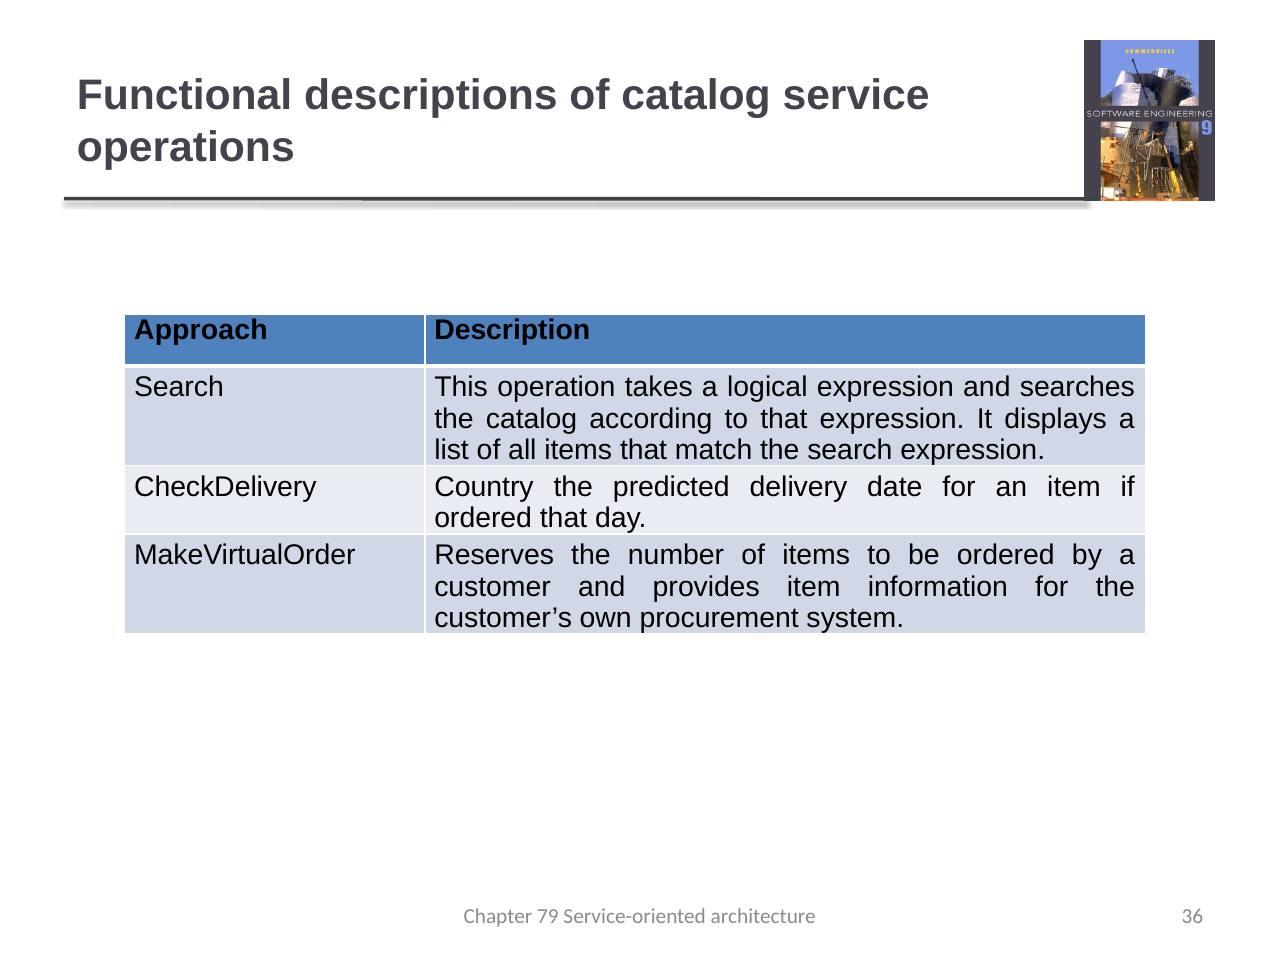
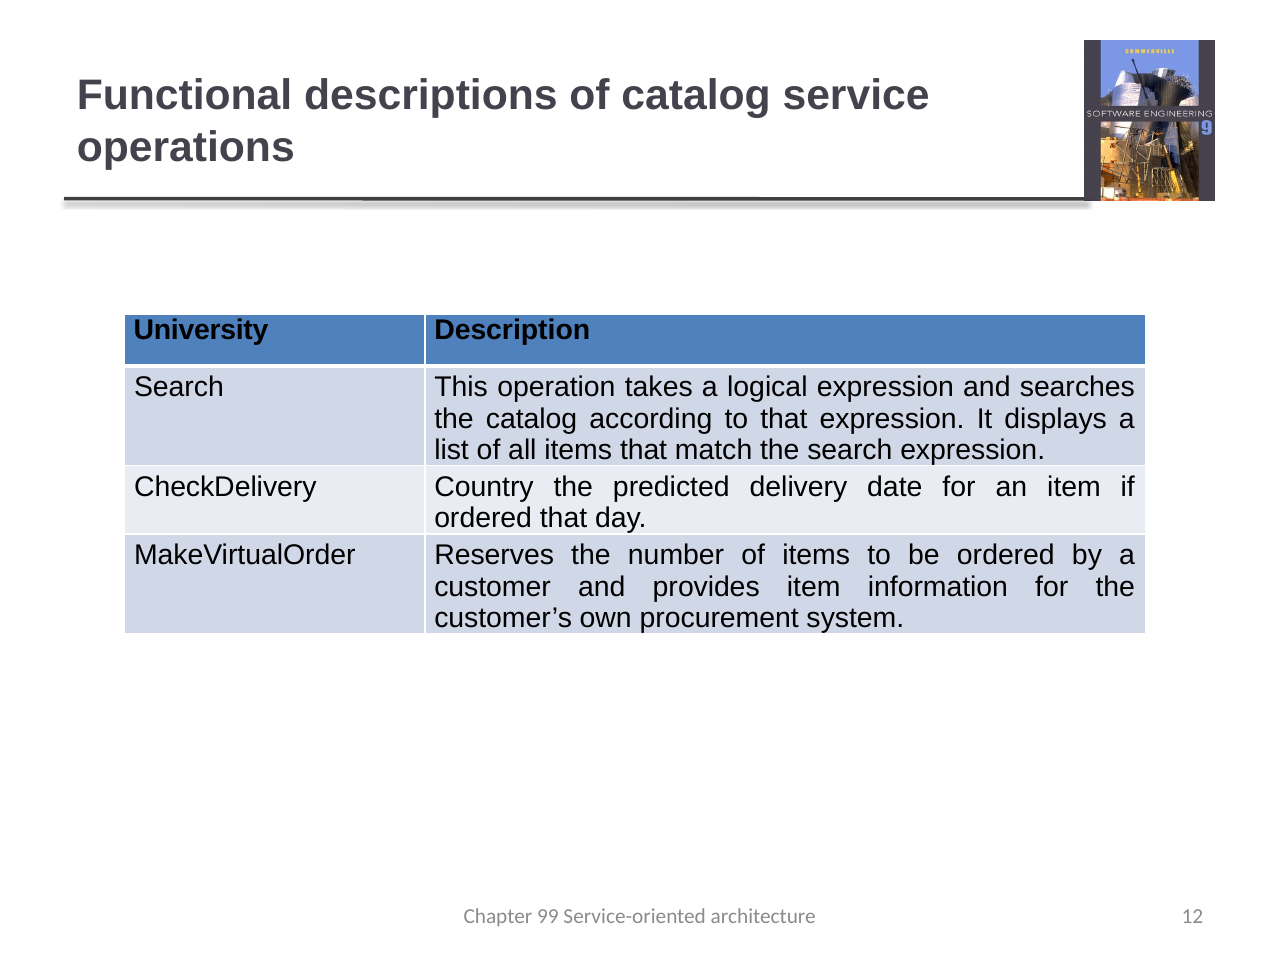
Approach: Approach -> University
79: 79 -> 99
36: 36 -> 12
